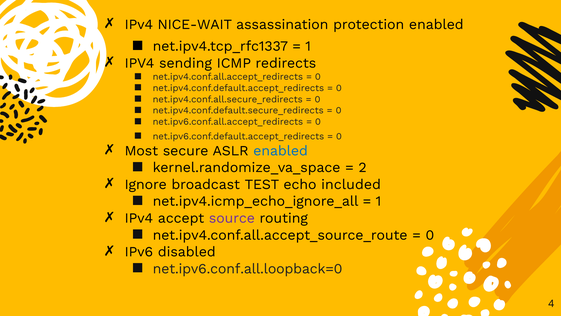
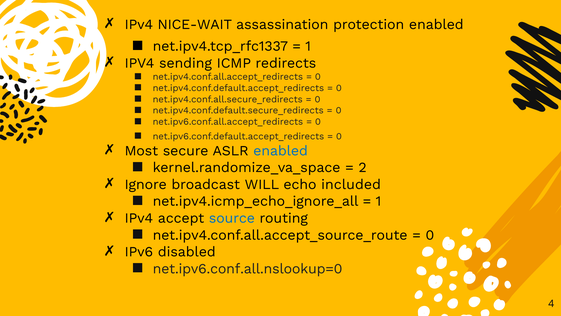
TEST: TEST -> WILL
source colour: purple -> blue
net.ipv6.conf.all.loopback=0: net.ipv6.conf.all.loopback=0 -> net.ipv6.conf.all.nslookup=0
